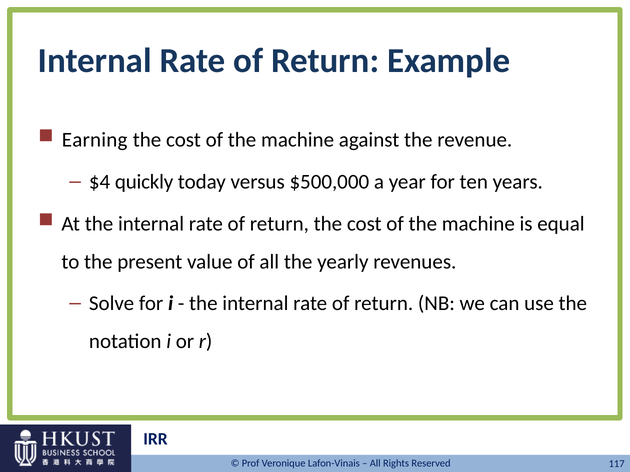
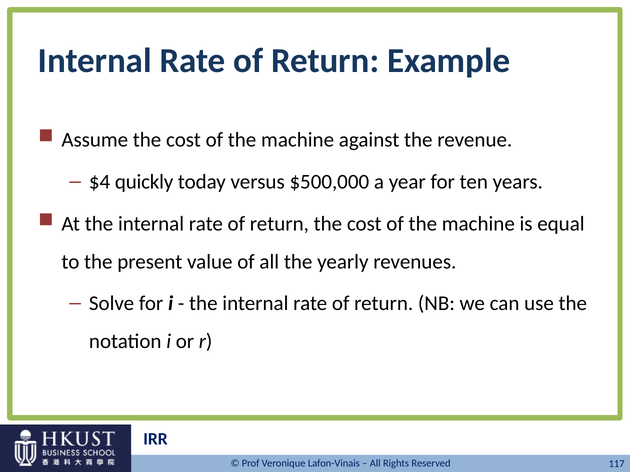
Earning: Earning -> Assume
